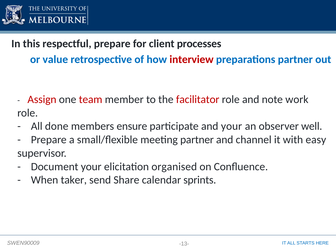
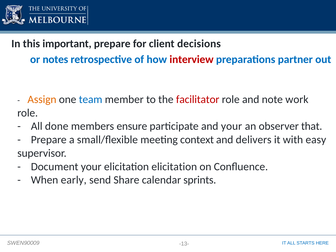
respectful: respectful -> important
processes: processes -> decisions
value: value -> notes
Assign colour: red -> orange
team colour: red -> blue
well: well -> that
meeting partner: partner -> context
channel: channel -> delivers
elicitation organised: organised -> elicitation
taker: taker -> early
